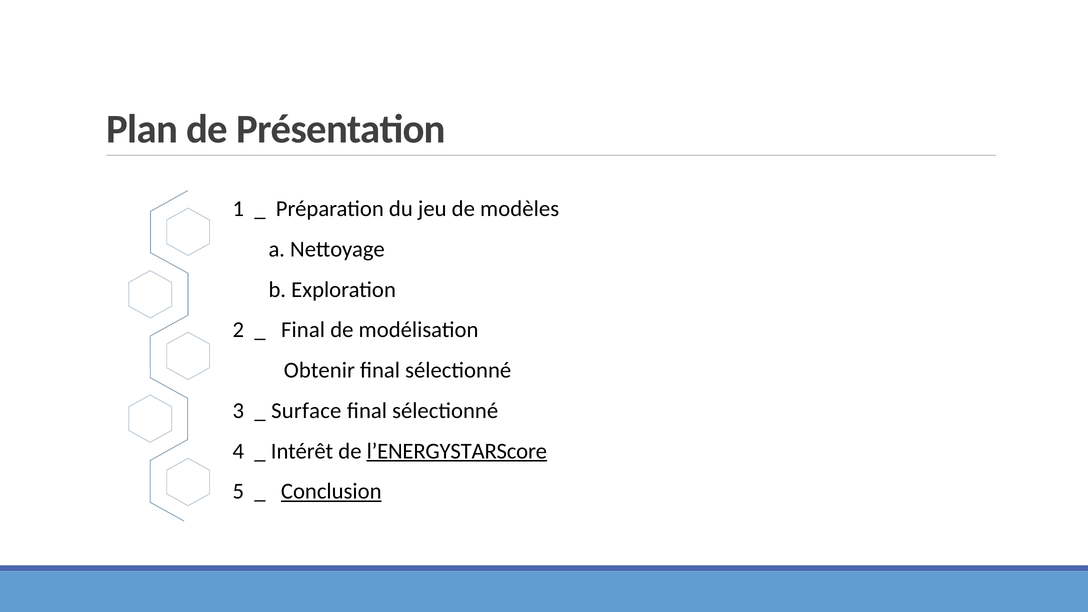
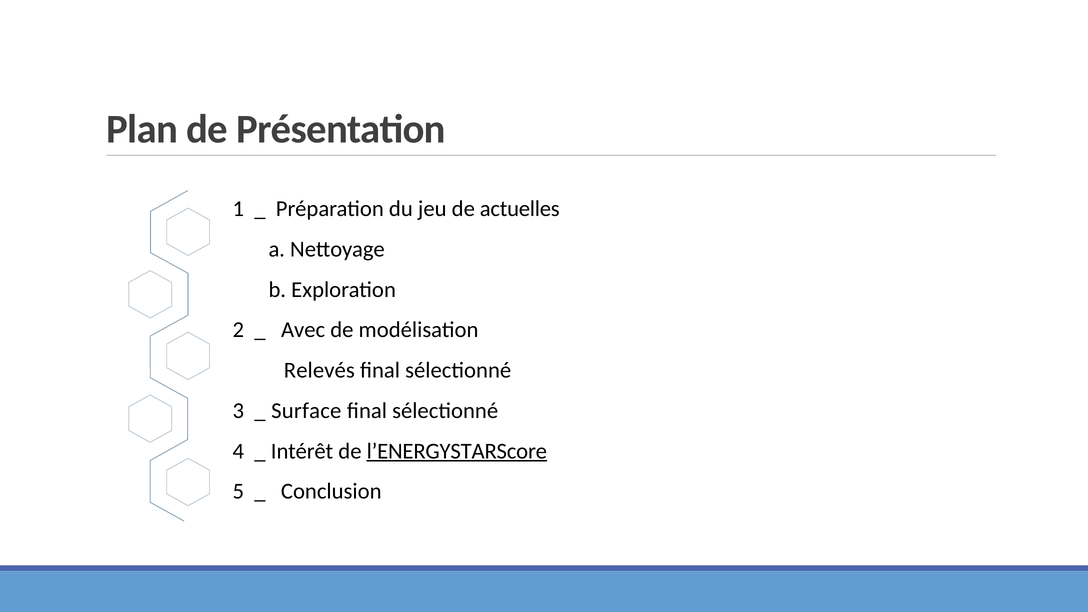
modèles: modèles -> actuelles
Final at (303, 330): Final -> Avec
Obtenir: Obtenir -> Relevés
Conclusion underline: present -> none
